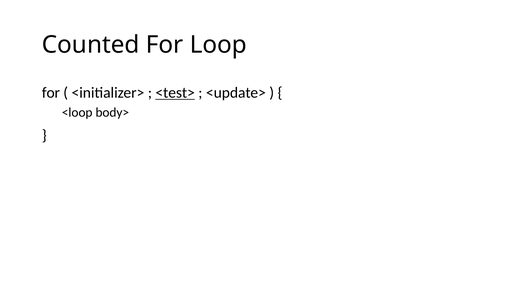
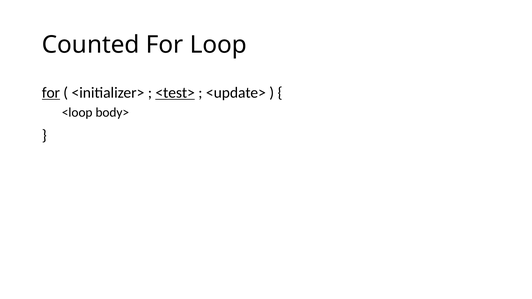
for at (51, 93) underline: none -> present
